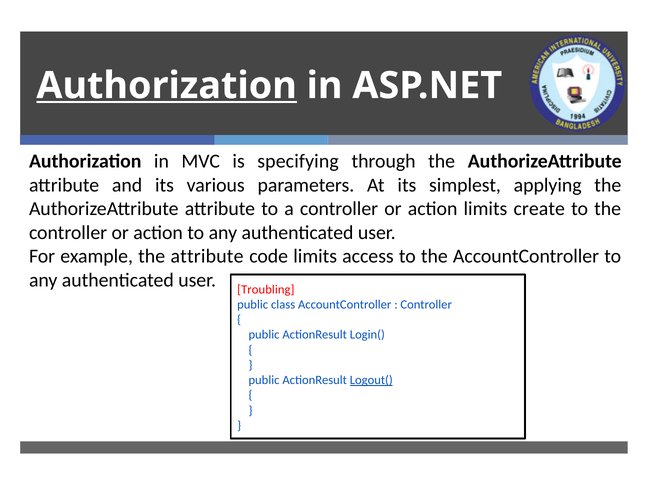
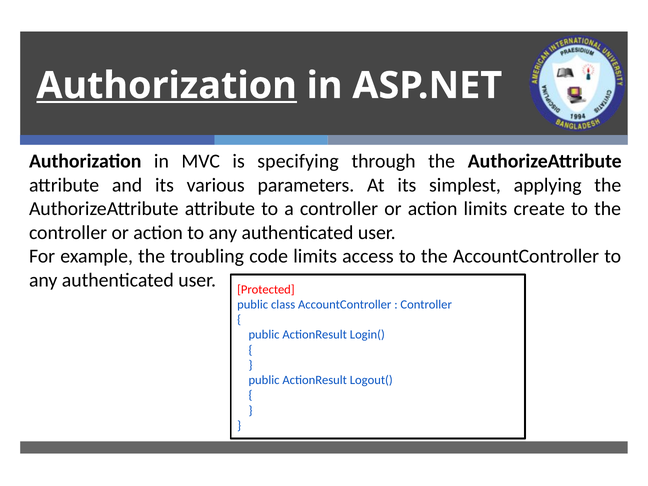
the attribute: attribute -> troubling
Troubling: Troubling -> Protected
Logout( underline: present -> none
